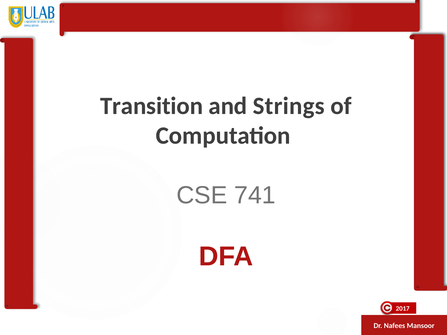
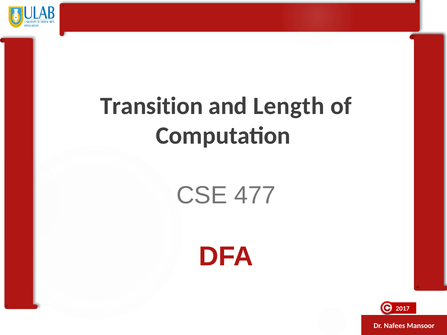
Strings: Strings -> Length
741: 741 -> 477
